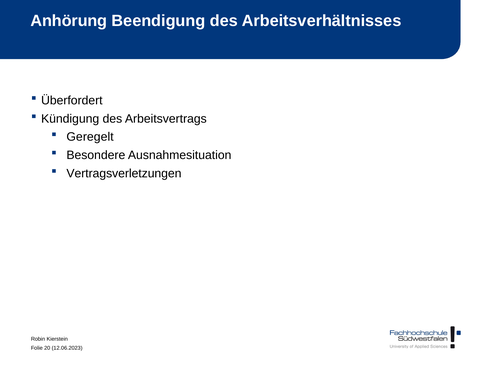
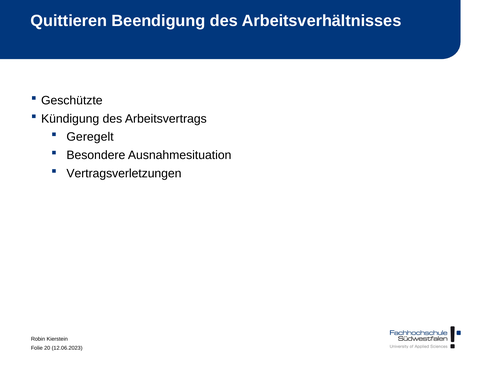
Anhörung: Anhörung -> Quittieren
Überfordert: Überfordert -> Geschützte
